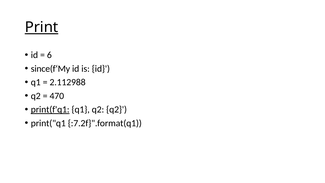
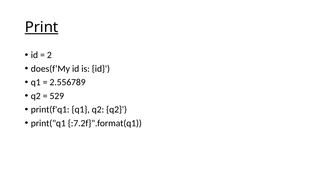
6: 6 -> 2
since(f‘My: since(f‘My -> does(f‘My
2.112988: 2.112988 -> 2.556789
470: 470 -> 529
print(f'q1 underline: present -> none
